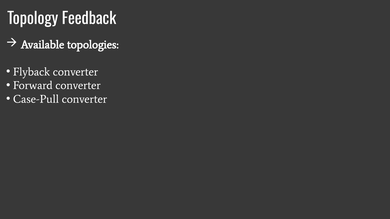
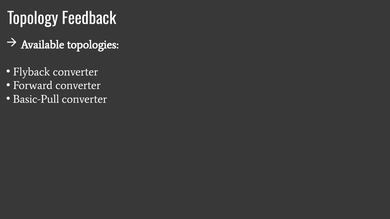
Case-Pull: Case-Pull -> Basic-Pull
